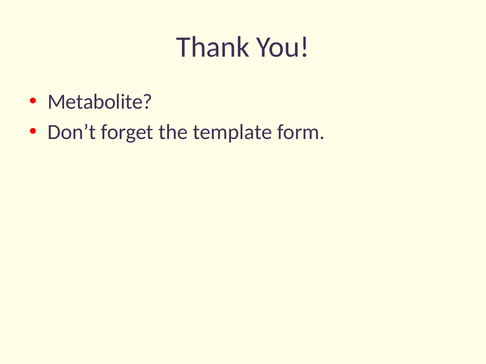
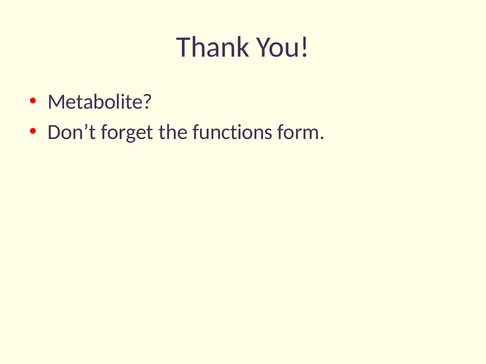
template: template -> functions
